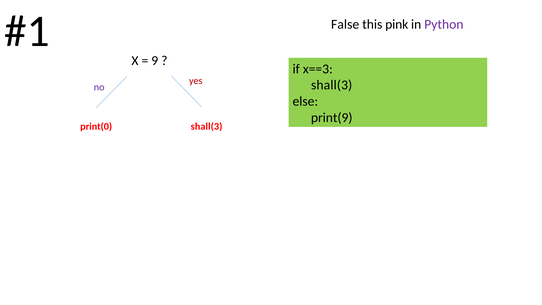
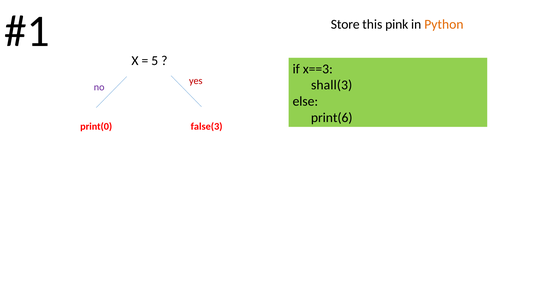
False: False -> Store
Python colour: purple -> orange
9: 9 -> 5
print(9: print(9 -> print(6
print(0 shall(3: shall(3 -> false(3
